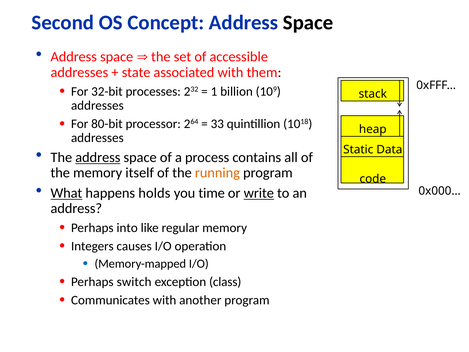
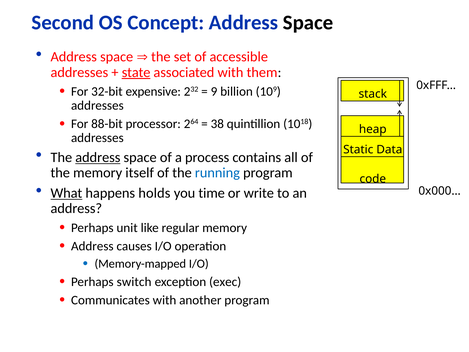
state underline: none -> present
processes: processes -> expensive
1: 1 -> 9
80-bit: 80-bit -> 88-bit
33: 33 -> 38
running colour: orange -> blue
write underline: present -> none
into: into -> unit
Integers at (92, 246): Integers -> Address
class: class -> exec
